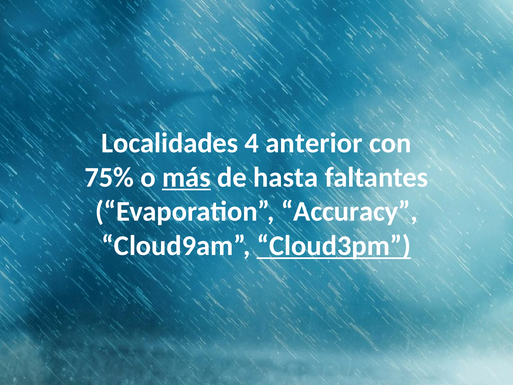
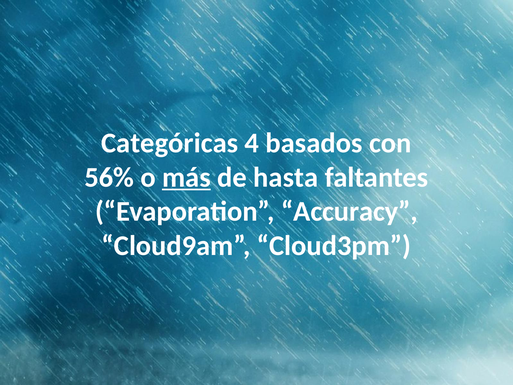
Localidades: Localidades -> Categóricas
anterior: anterior -> basados
75%: 75% -> 56%
Cloud3pm underline: present -> none
